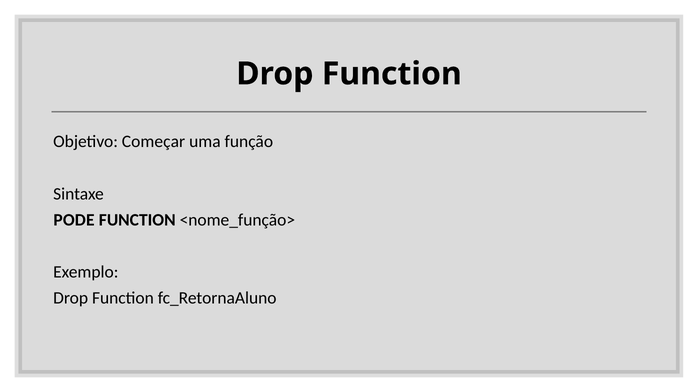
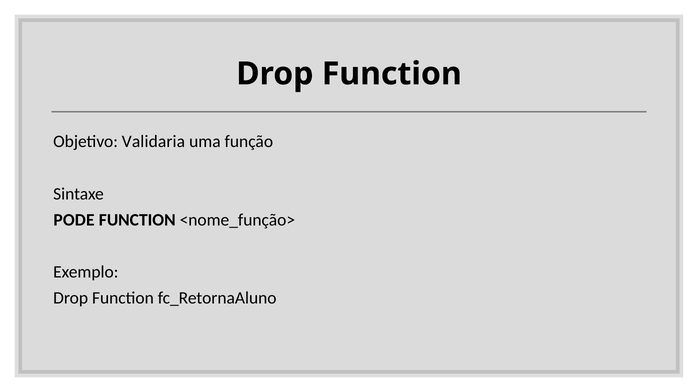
Começar: Começar -> Validaria
